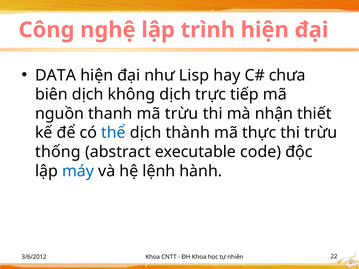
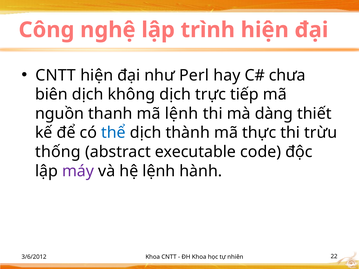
DATA at (56, 75): DATA -> CNTT
Lisp: Lisp -> Perl
mã trừu: trừu -> lệnh
nhận: nhận -> dàng
máy colour: blue -> purple
